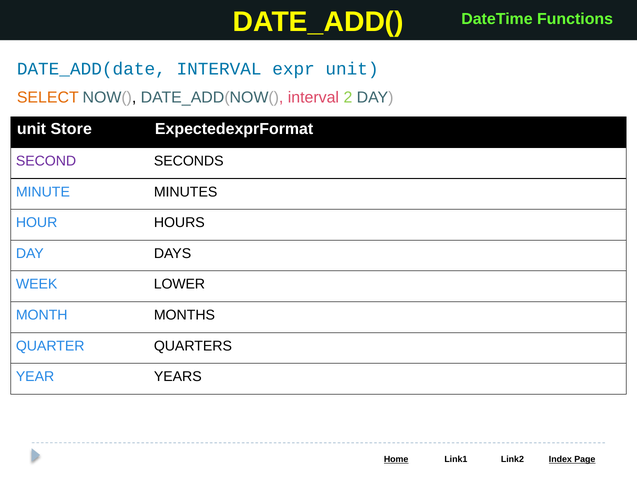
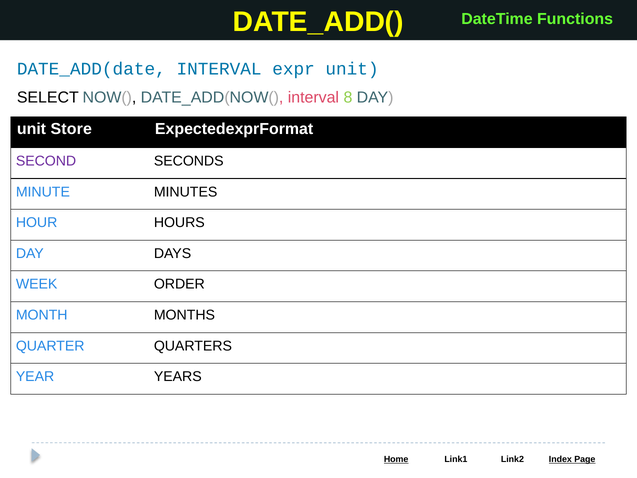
SELECT colour: orange -> black
2: 2 -> 8
LOWER: LOWER -> ORDER
